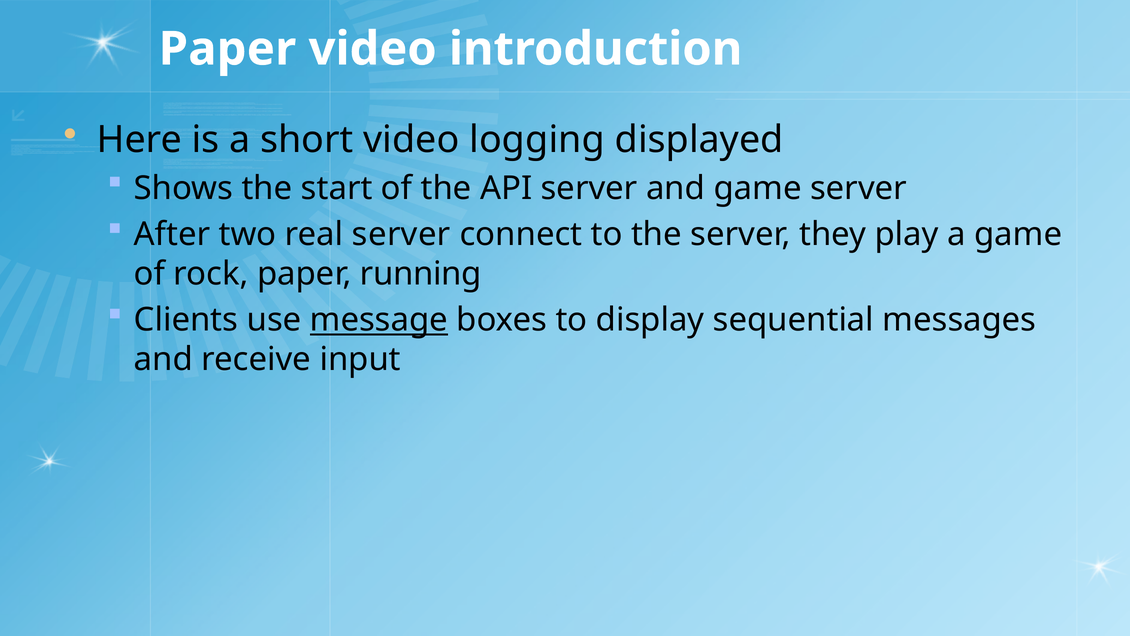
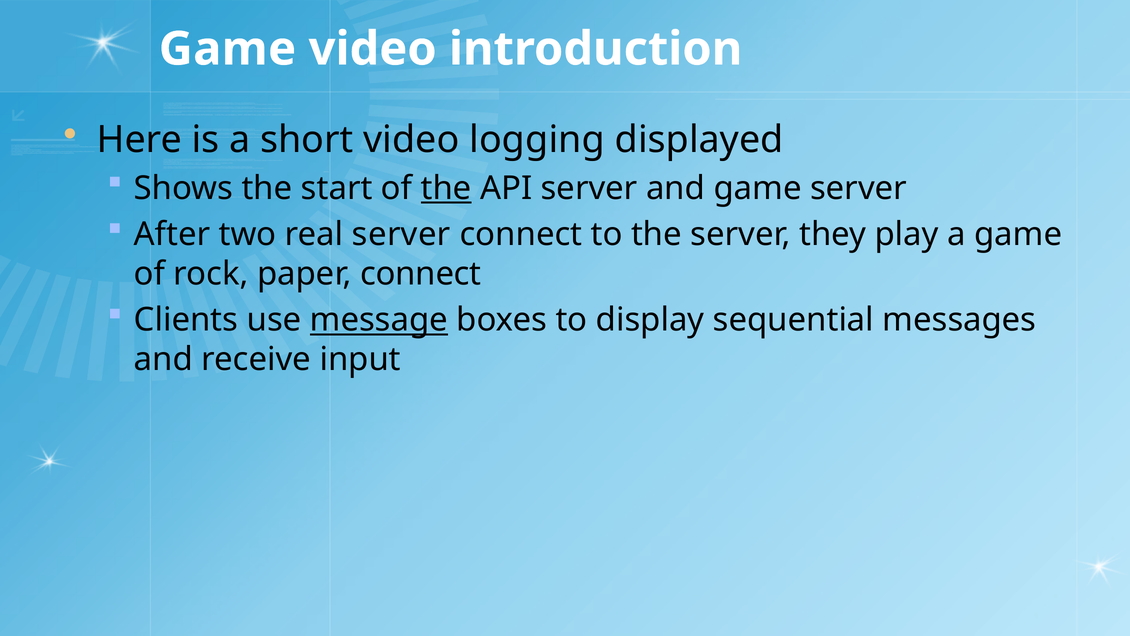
Paper at (227, 49): Paper -> Game
the at (446, 188) underline: none -> present
paper running: running -> connect
